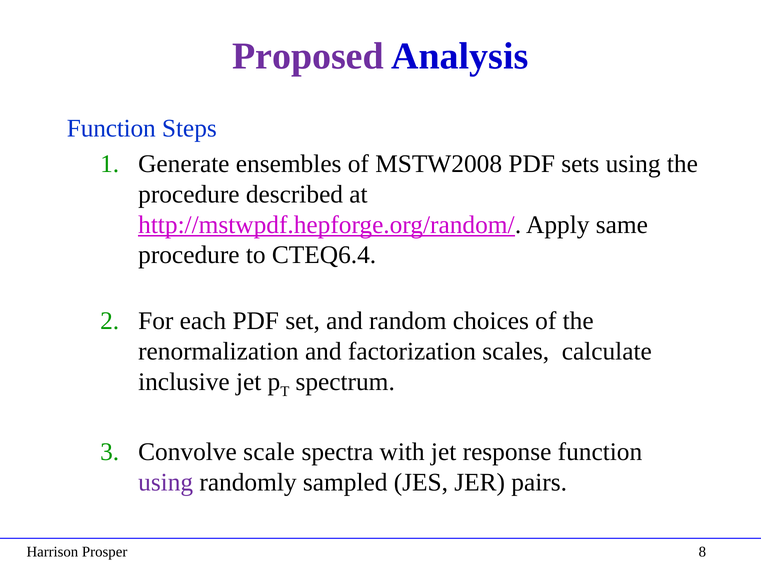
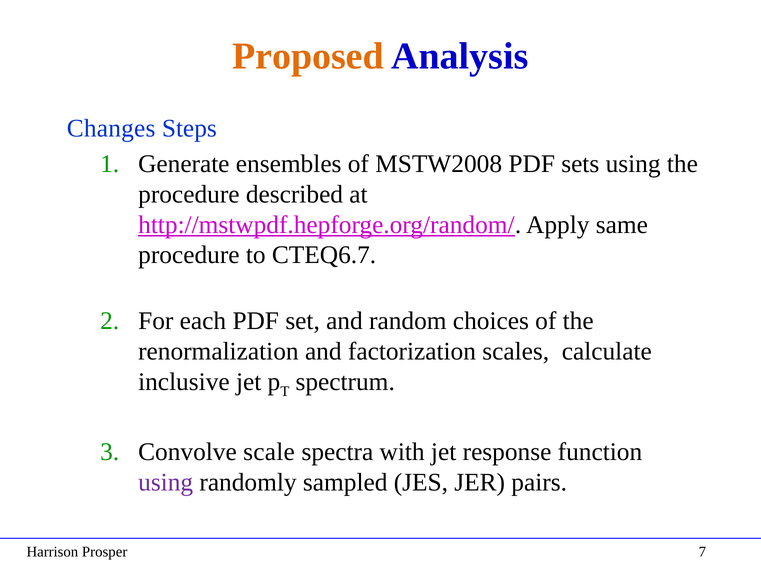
Proposed colour: purple -> orange
Function at (111, 129): Function -> Changes
CTEQ6.4: CTEQ6.4 -> CTEQ6.7
8: 8 -> 7
